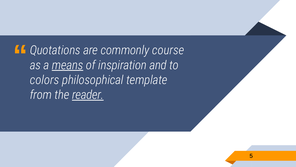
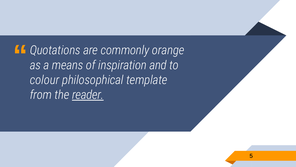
course: course -> orange
means underline: present -> none
colors: colors -> colour
